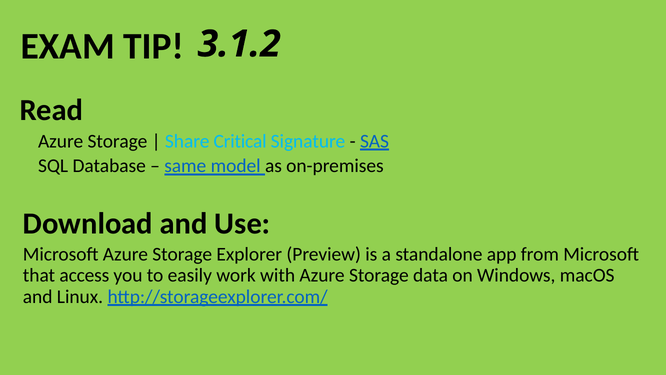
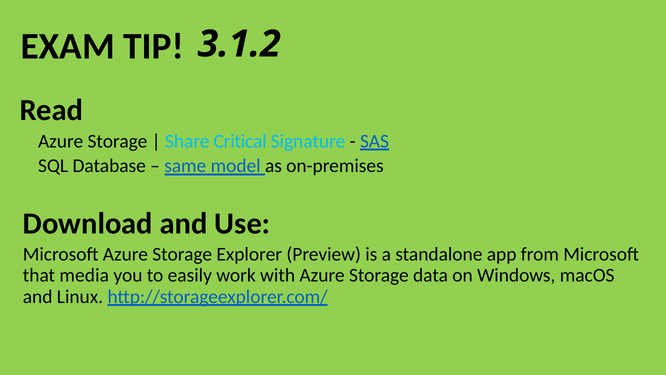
access: access -> media
